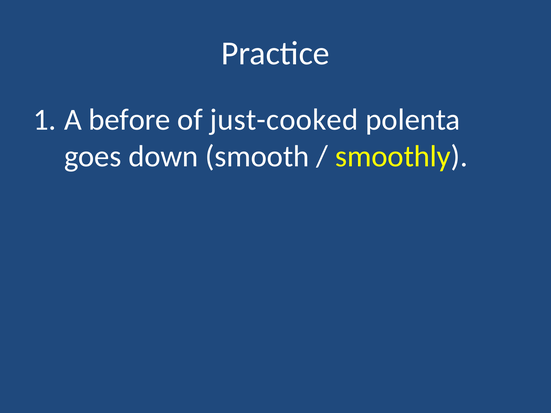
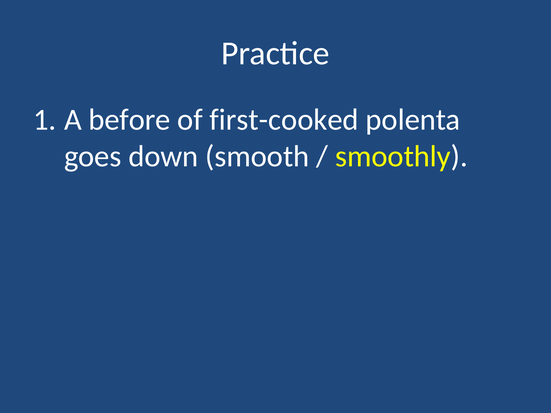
just-cooked: just-cooked -> first-cooked
